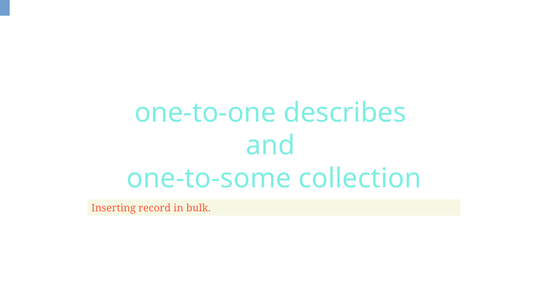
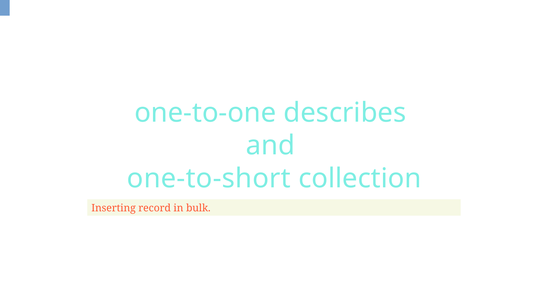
one-to-some: one-to-some -> one-to-short
